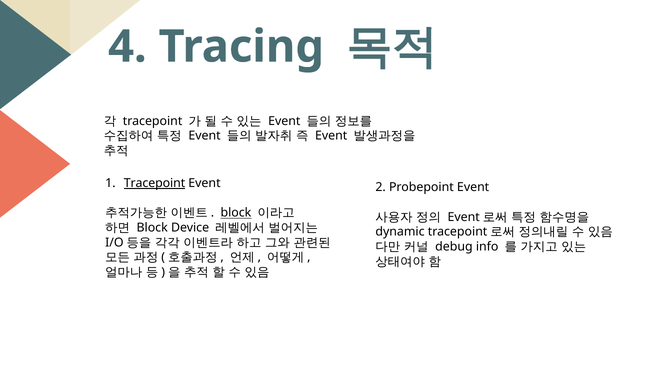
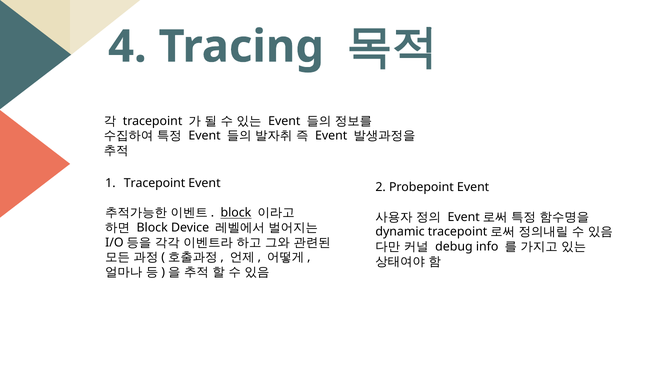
Tracepoint at (155, 183) underline: present -> none
